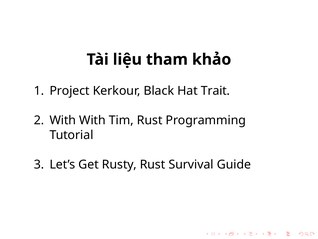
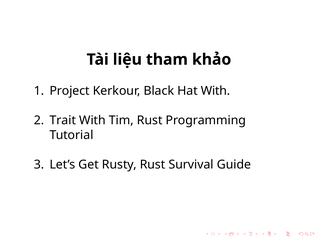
Hat Trait: Trait -> With
With at (63, 120): With -> Trait
